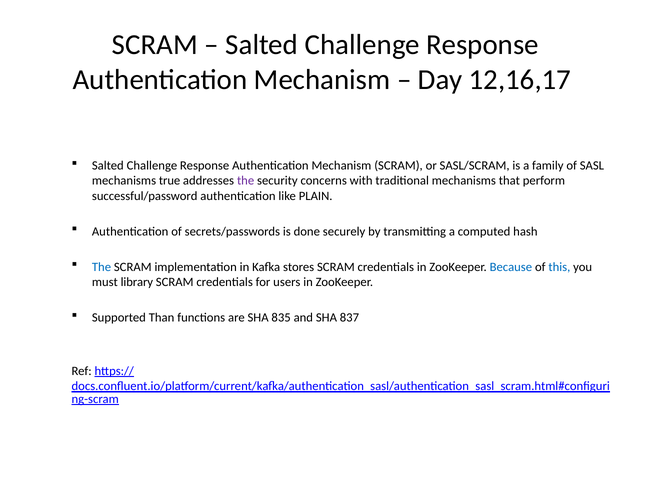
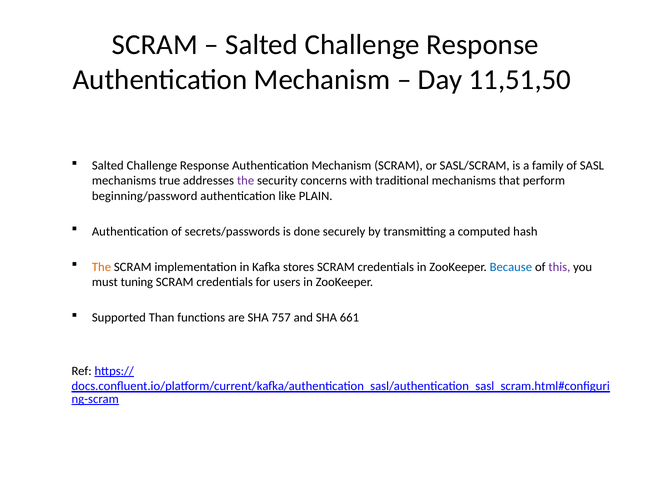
12,16,17: 12,16,17 -> 11,51,50
successful/password: successful/password -> beginning/password
The at (102, 267) colour: blue -> orange
this colour: blue -> purple
library: library -> tuning
835: 835 -> 757
837: 837 -> 661
